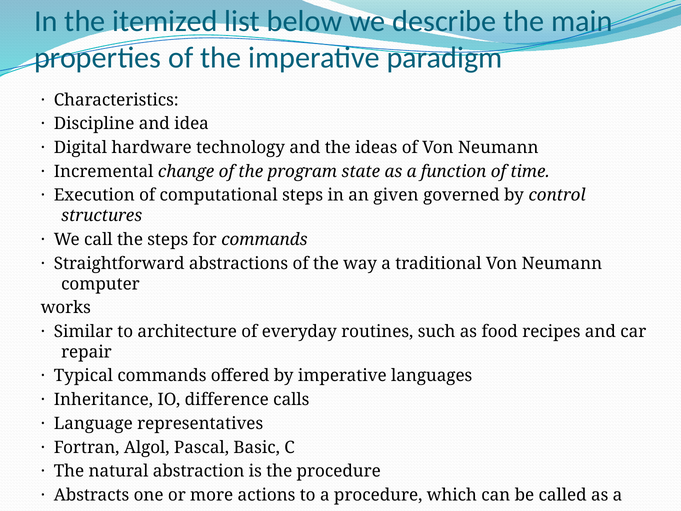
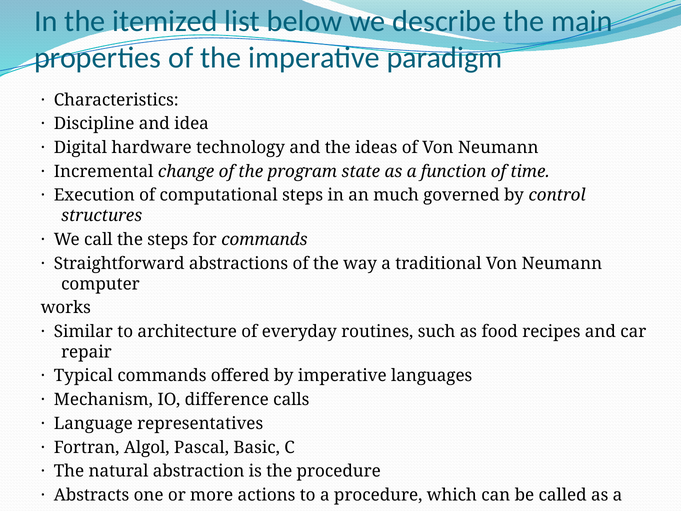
given: given -> much
Inheritance: Inheritance -> Mechanism
